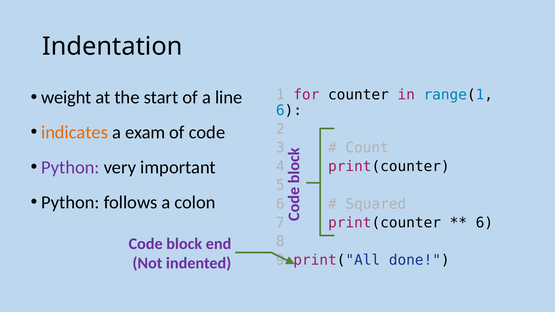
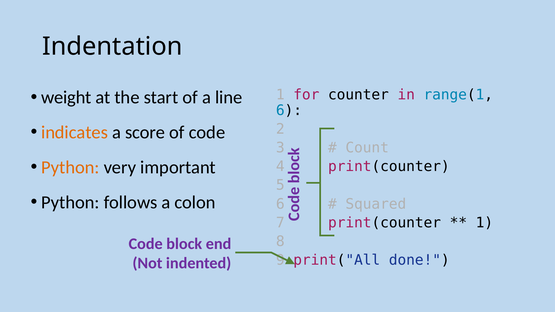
exam: exam -> score
Python at (70, 167) colour: purple -> orange
6 at (484, 223): 6 -> 1
